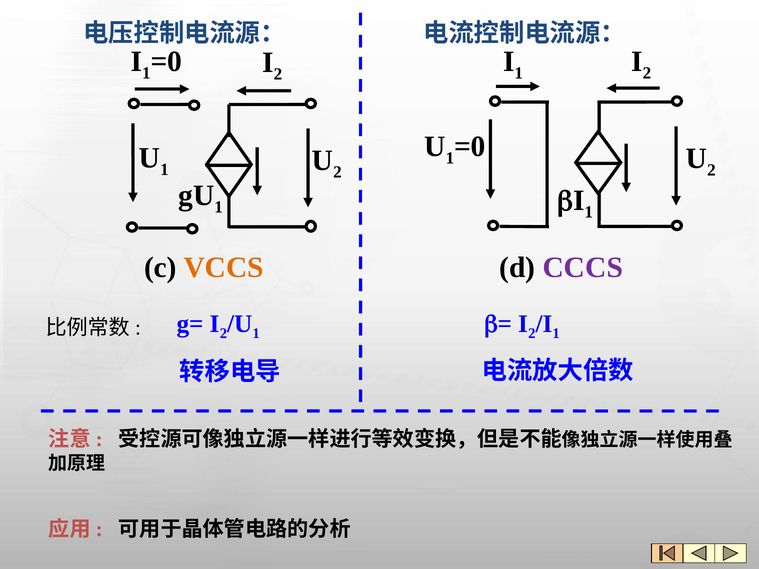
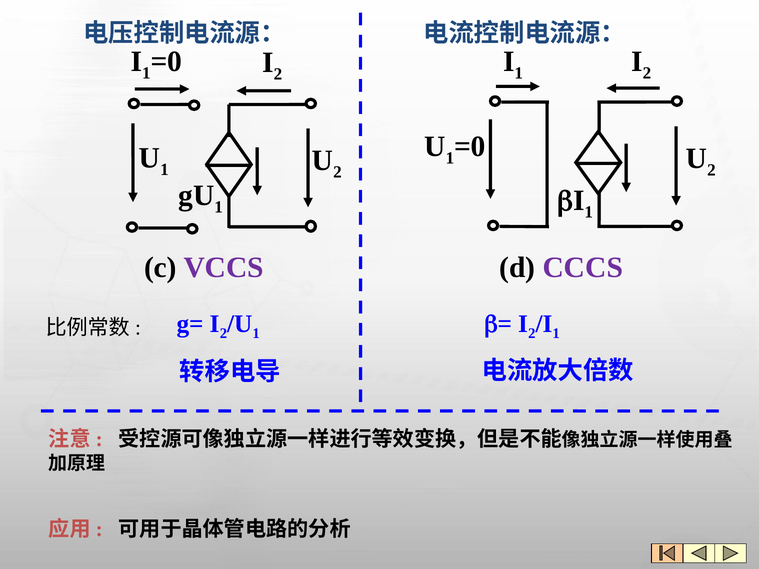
VCCS colour: orange -> purple
